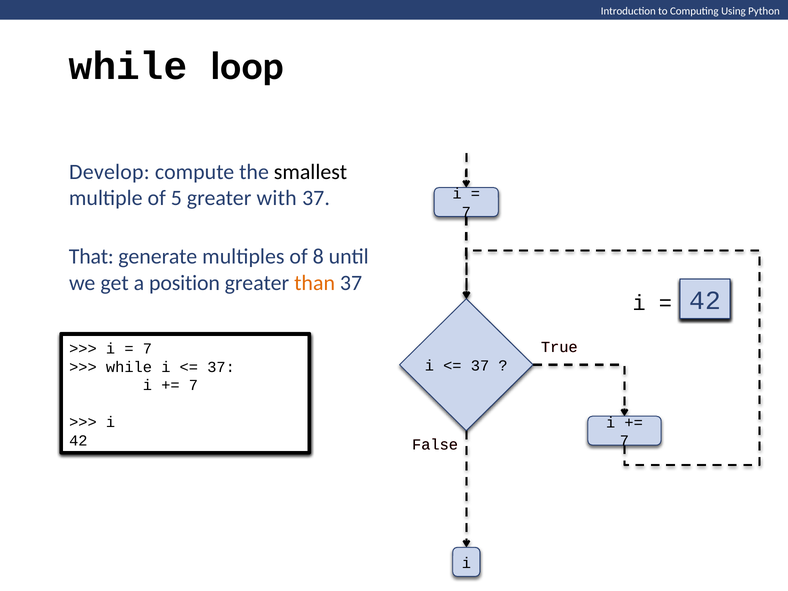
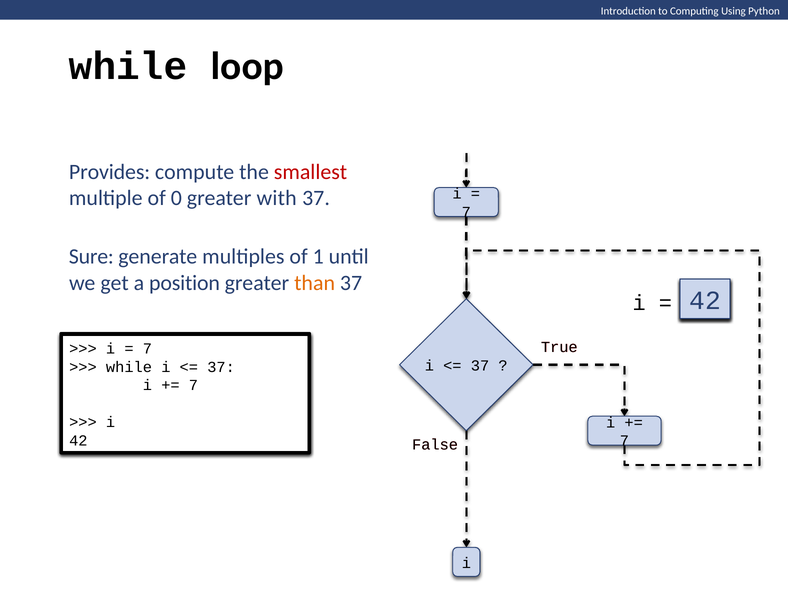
Develop: Develop -> Provides
smallest colour: black -> red
5: 5 -> 0
That: That -> Sure
8: 8 -> 1
